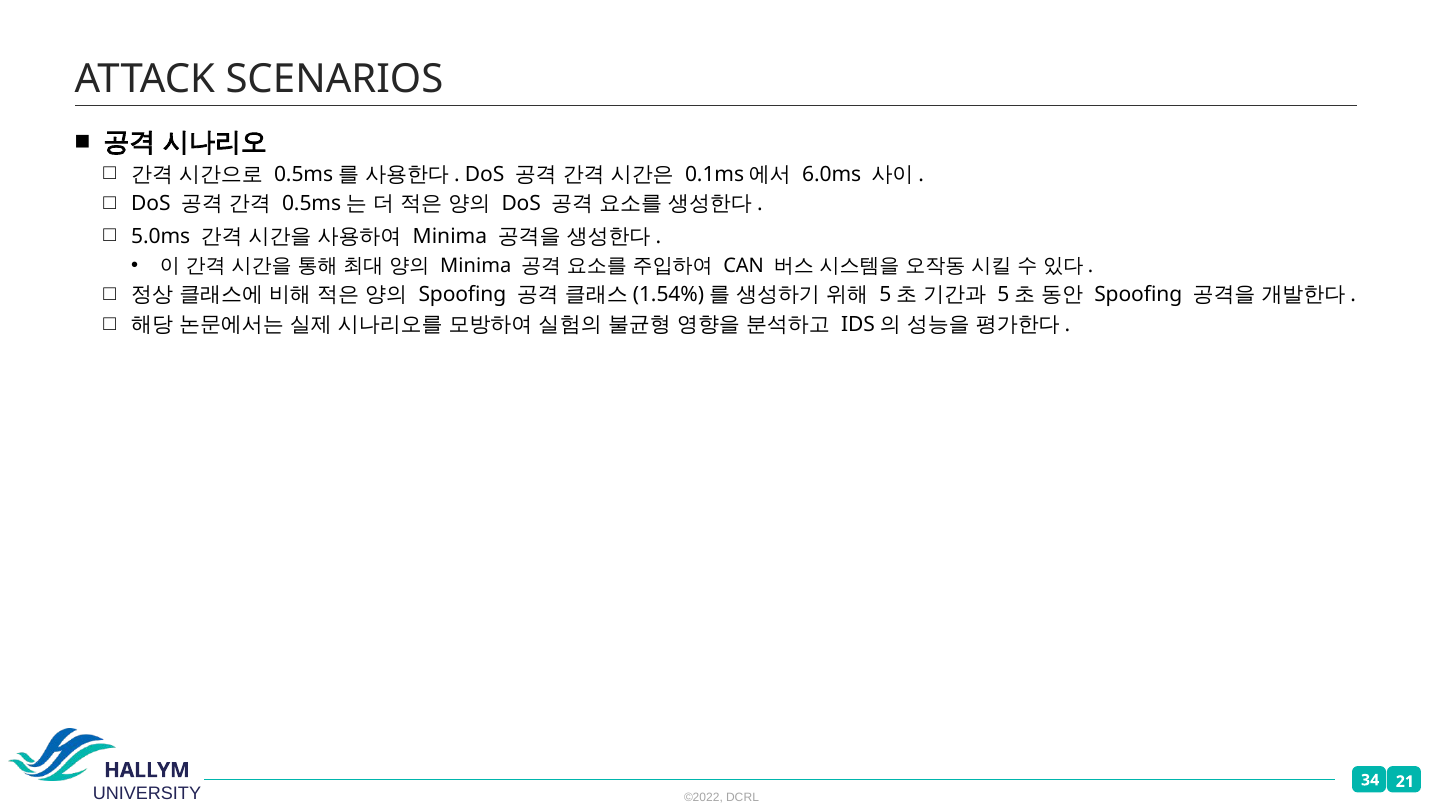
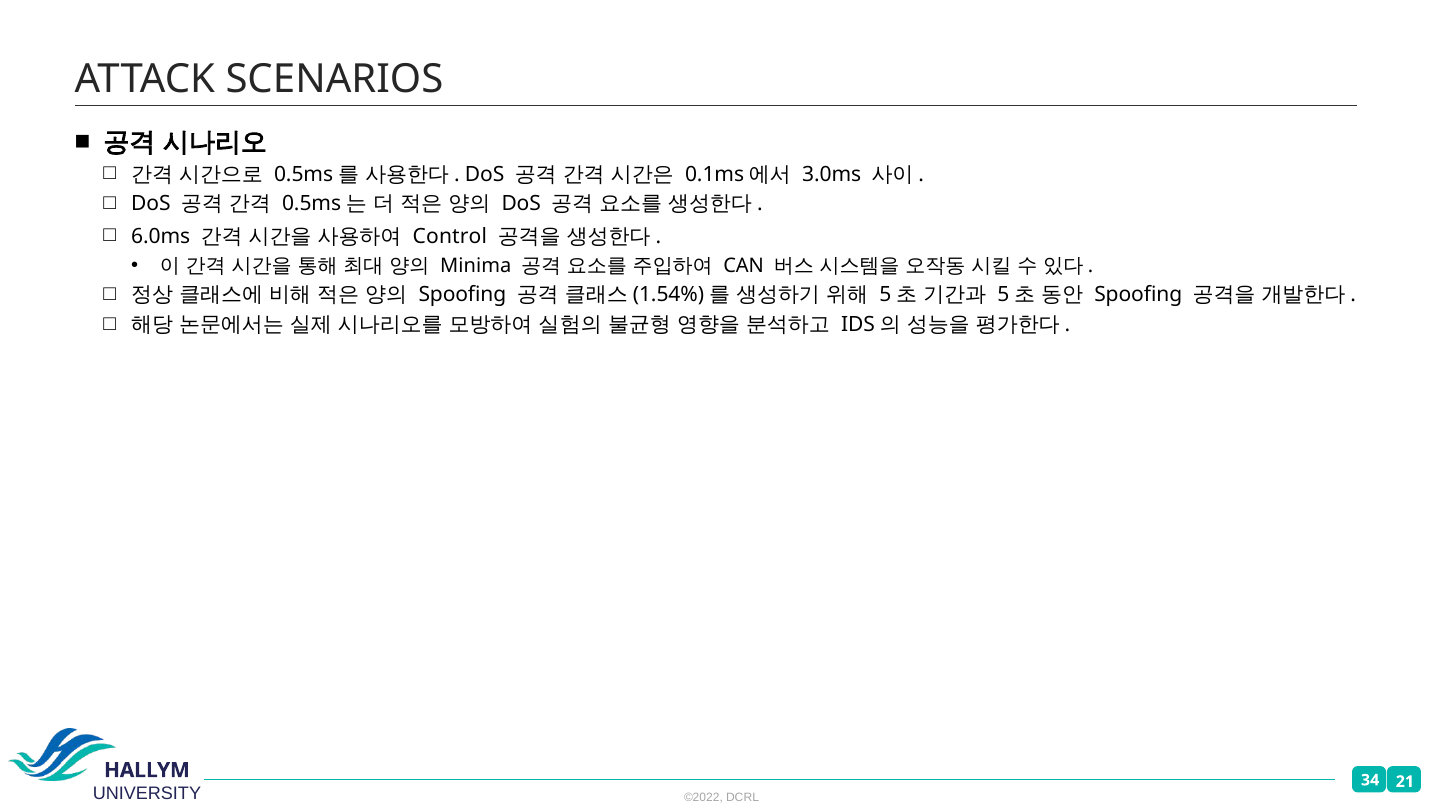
6.0ms: 6.0ms -> 3.0ms
5.0ms: 5.0ms -> 6.0ms
Minima at (450, 237): Minima -> Control
